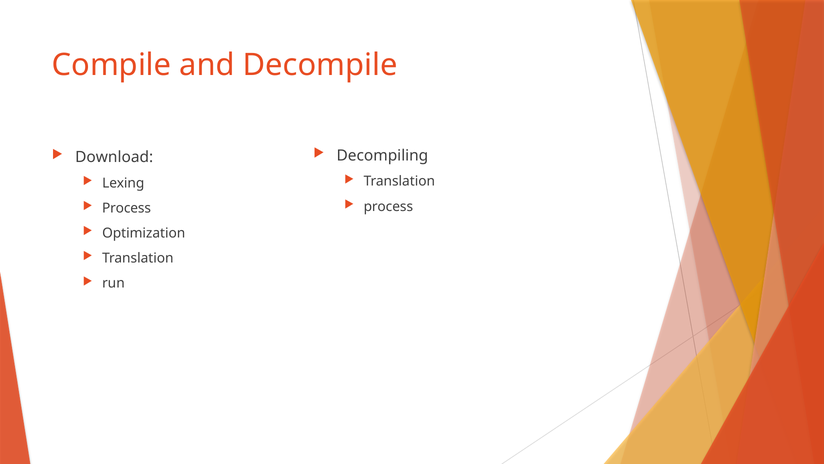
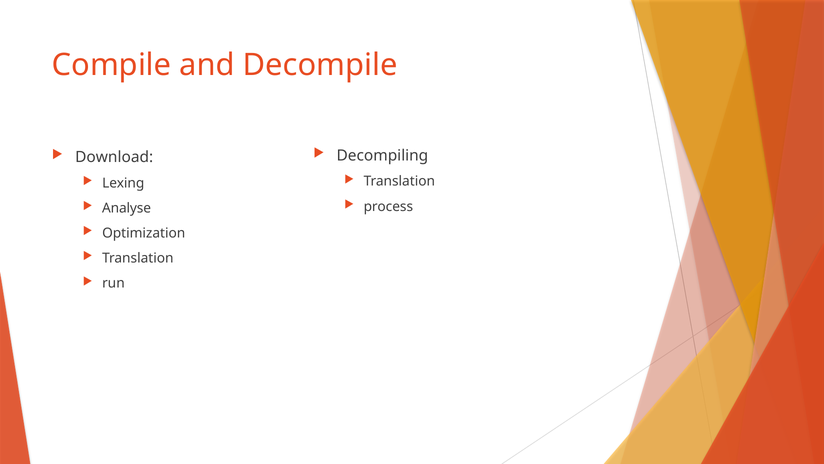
Process at (127, 208): Process -> Analyse
